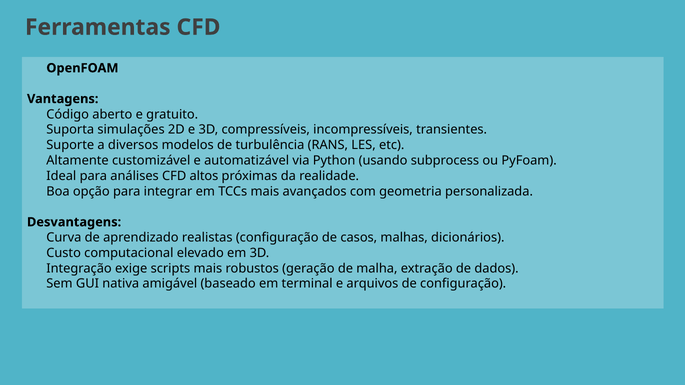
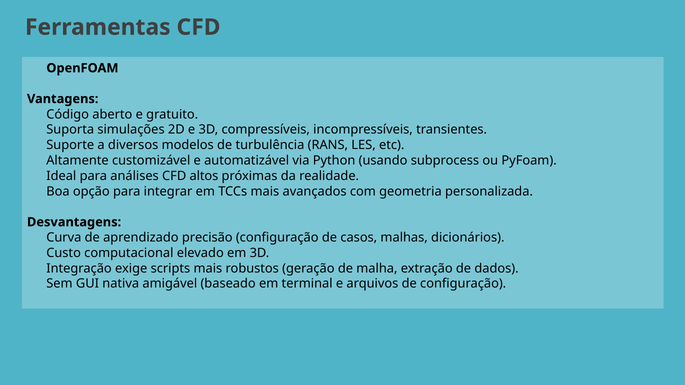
realistas: realistas -> precisão
